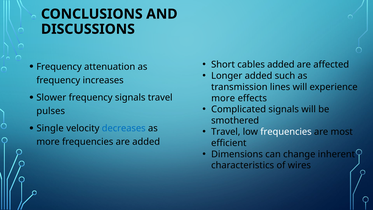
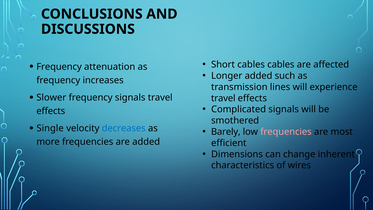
cables added: added -> cables
more at (223, 98): more -> travel
pulses at (51, 111): pulses -> effects
Travel at (226, 132): Travel -> Barely
frequencies at (286, 132) colour: white -> pink
